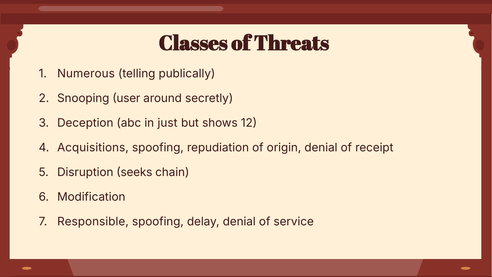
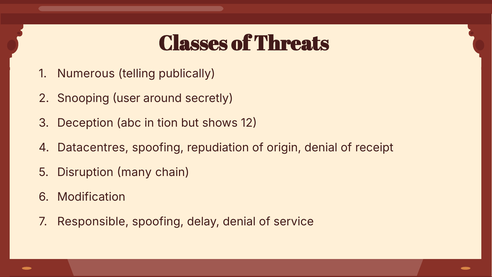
just: just -> tion
Acquisitions: Acquisitions -> Datacentres
seeks: seeks -> many
